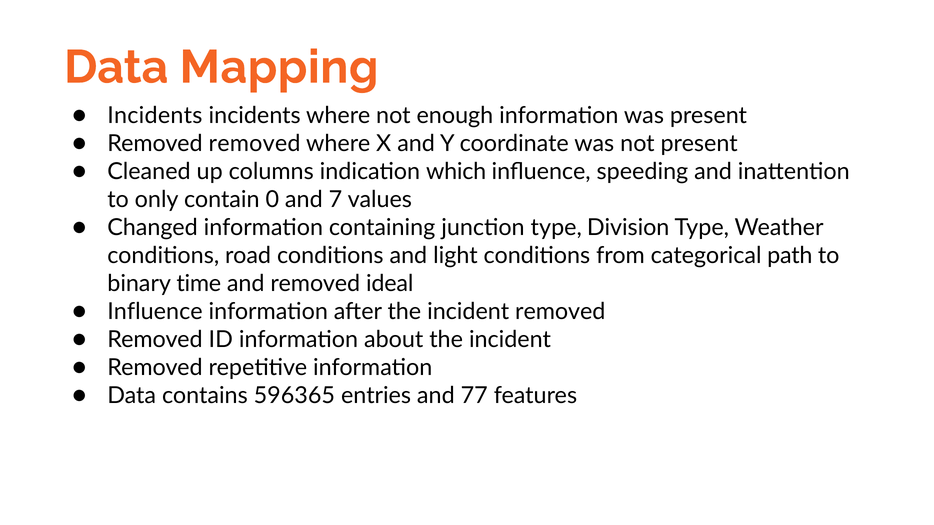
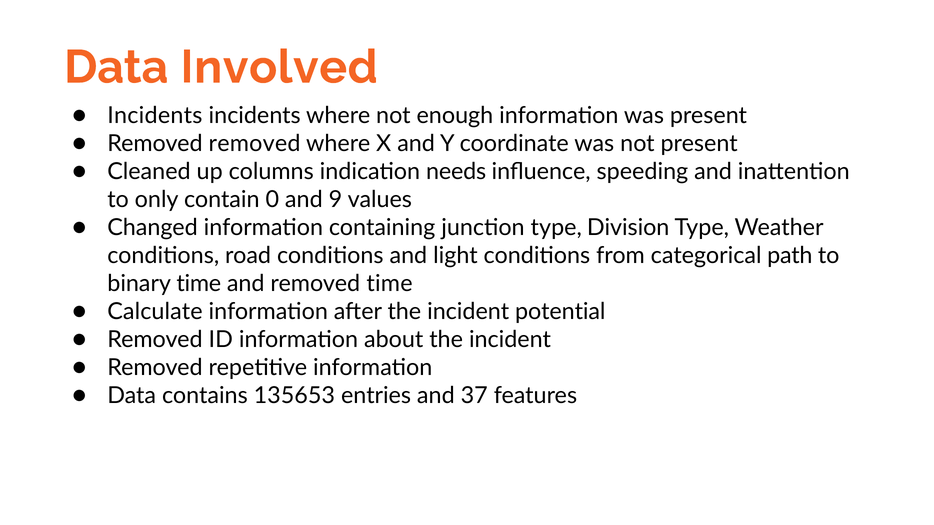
Mapping: Mapping -> Involved
which: which -> needs
7: 7 -> 9
removed ideal: ideal -> time
Influence at (155, 312): Influence -> Calculate
incident removed: removed -> potential
596365: 596365 -> 135653
77: 77 -> 37
